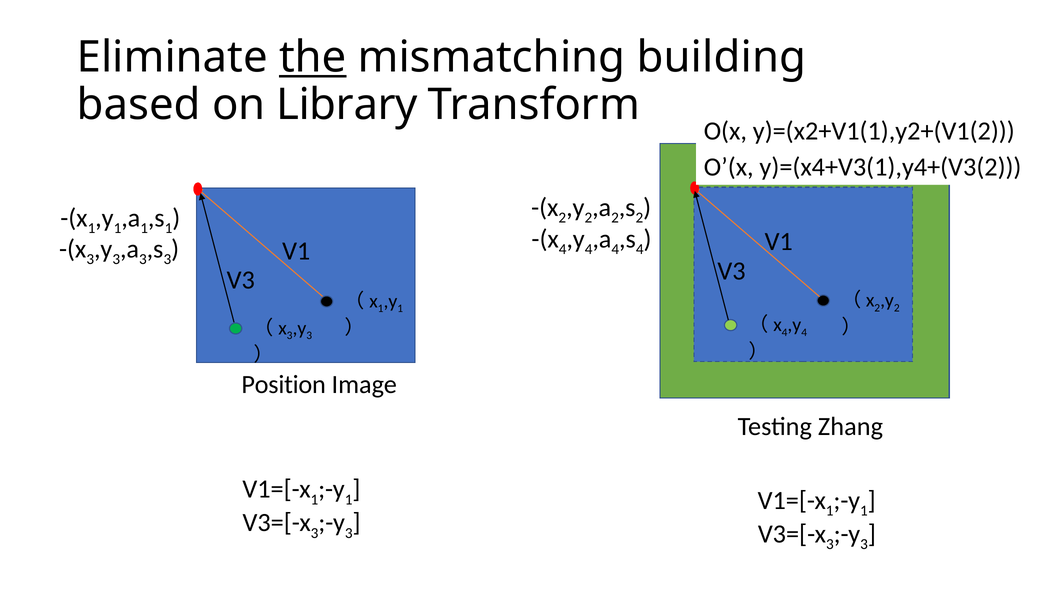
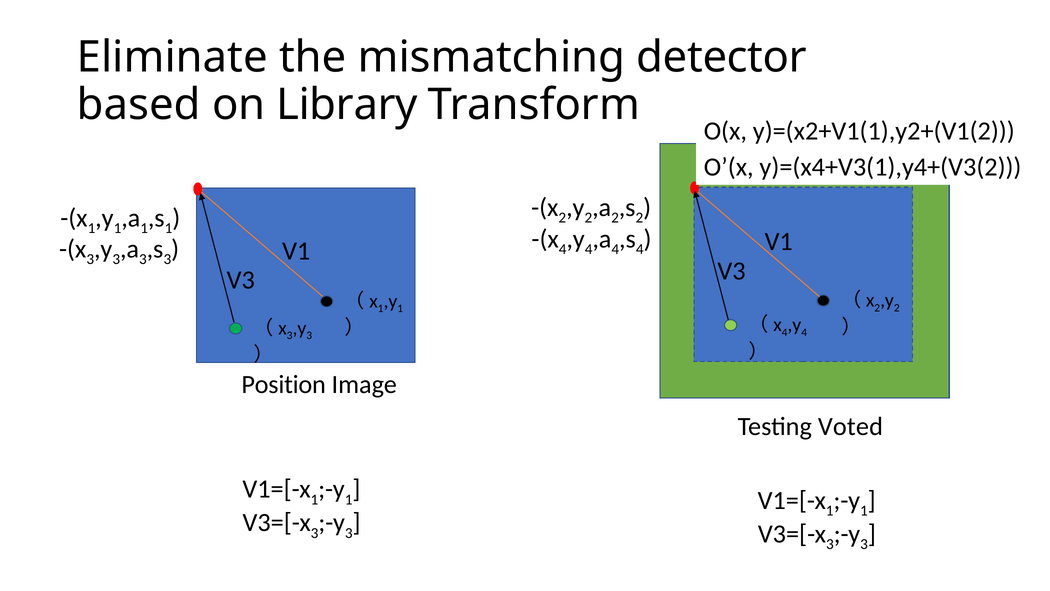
the underline: present -> none
building: building -> detector
Zhang: Zhang -> Voted
